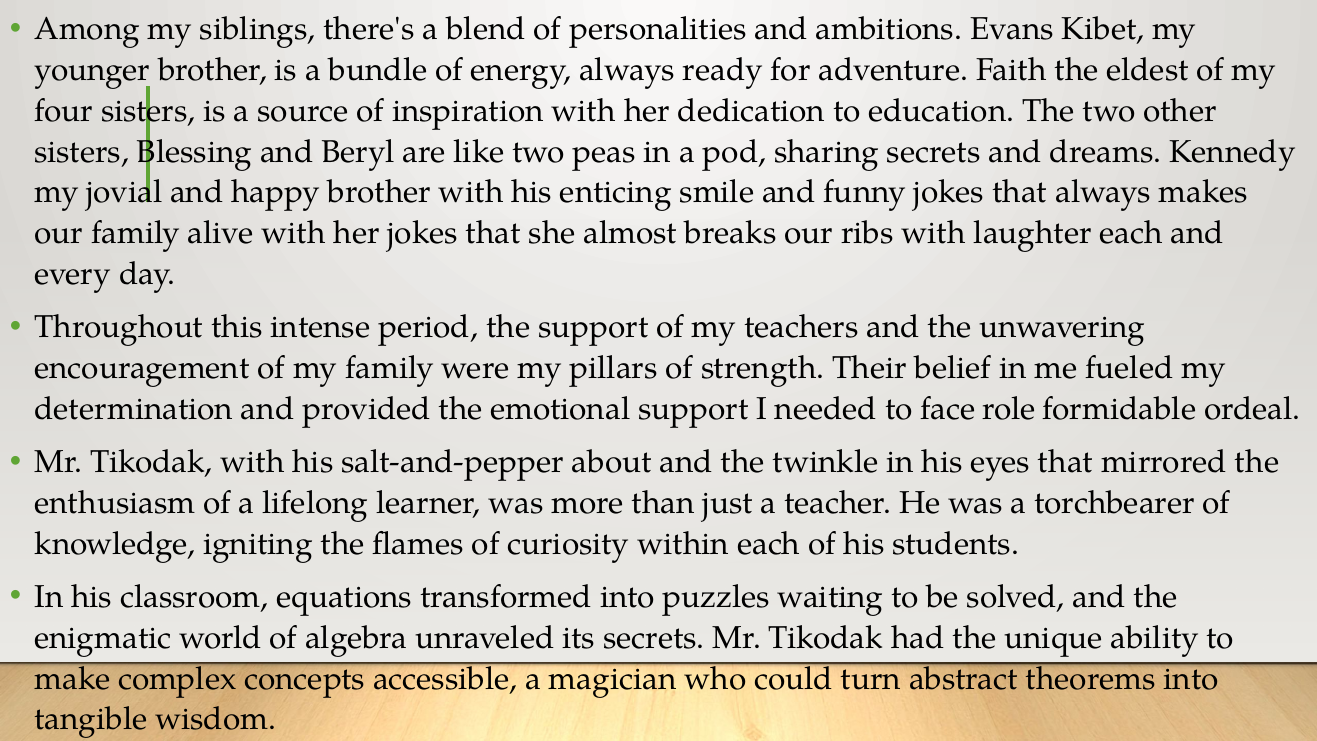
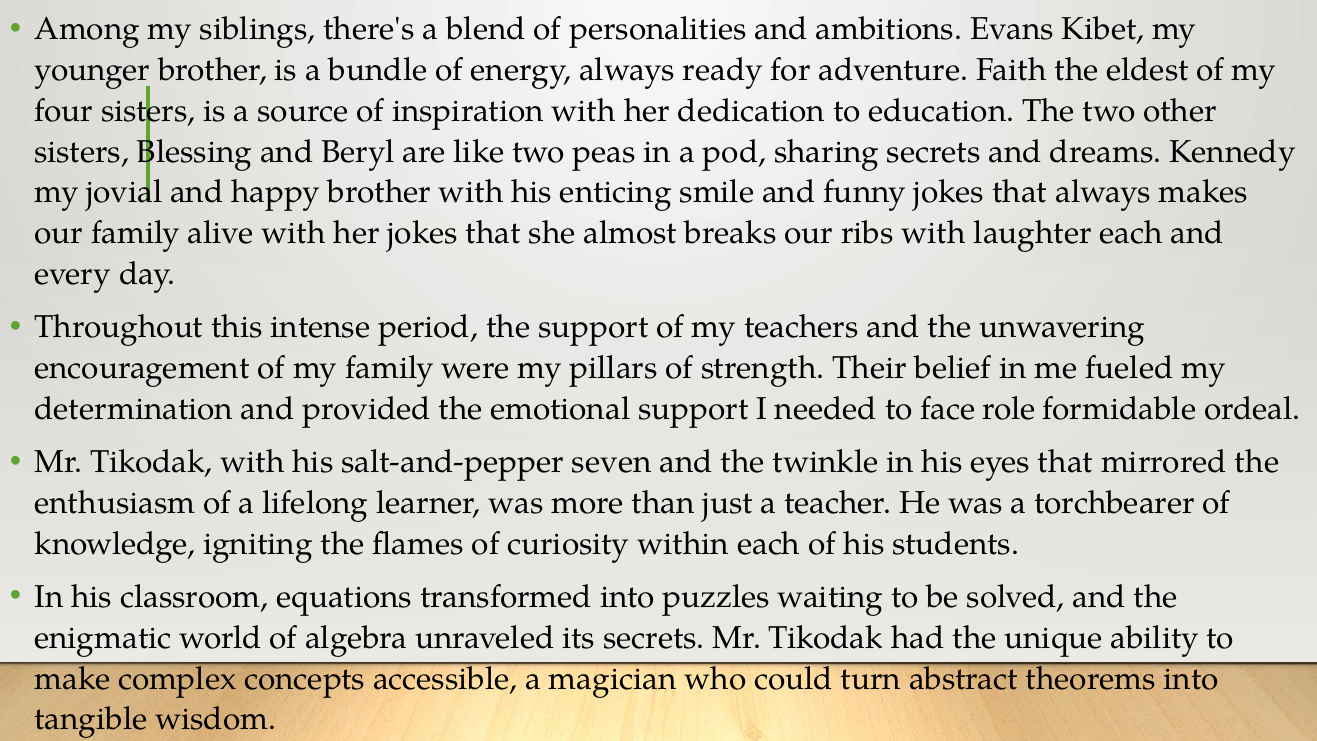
about: about -> seven
